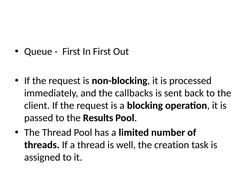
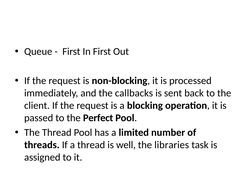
Results: Results -> Perfect
creation: creation -> libraries
